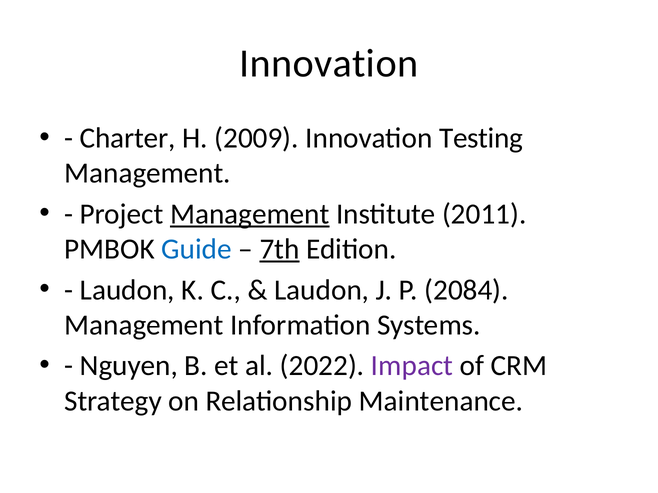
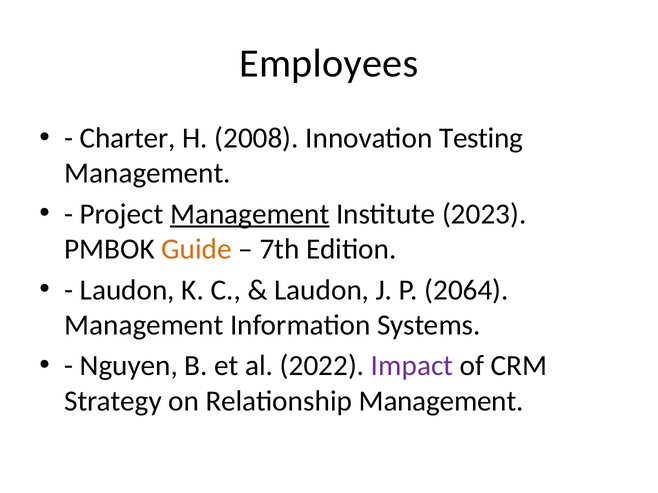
Innovation at (329, 64): Innovation -> Employees
2009: 2009 -> 2008
2011: 2011 -> 2023
Guide colour: blue -> orange
7th underline: present -> none
2084: 2084 -> 2064
Relationship Maintenance: Maintenance -> Management
